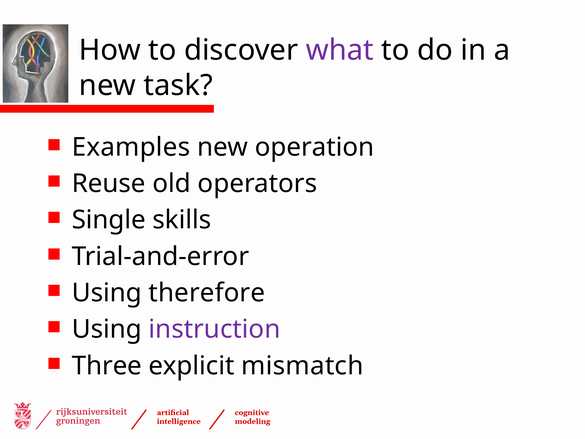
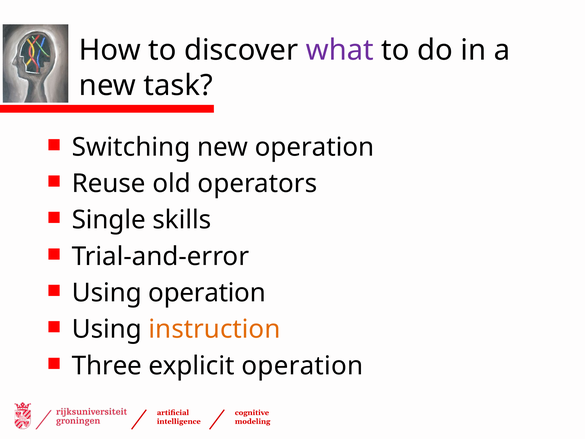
Examples: Examples -> Switching
Using therefore: therefore -> operation
instruction colour: purple -> orange
explicit mismatch: mismatch -> operation
